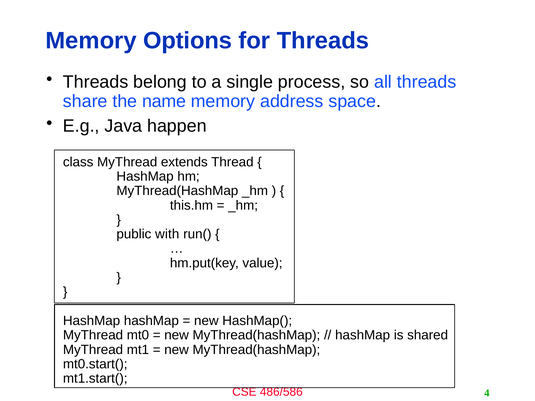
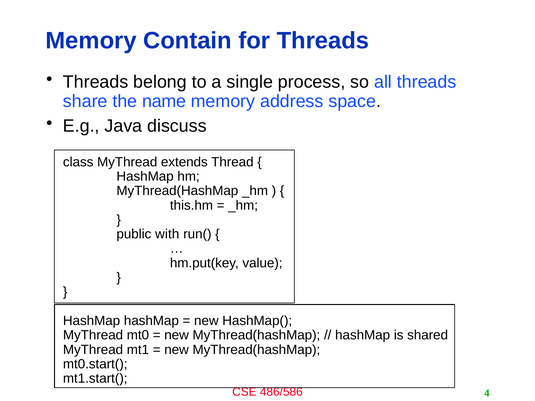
Options: Options -> Contain
happen: happen -> discuss
